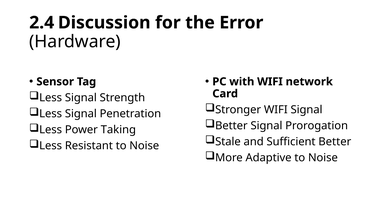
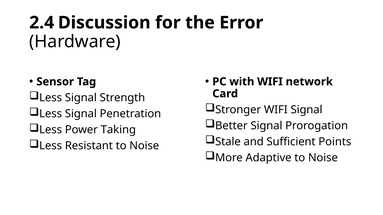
Sufficient Better: Better -> Points
